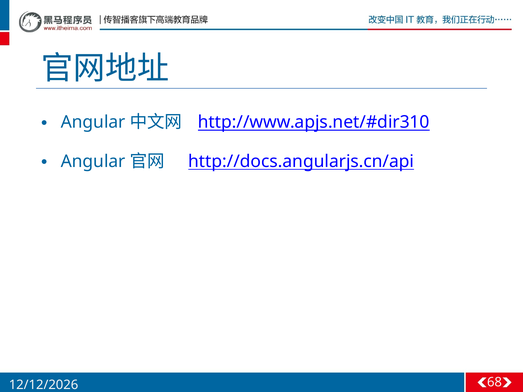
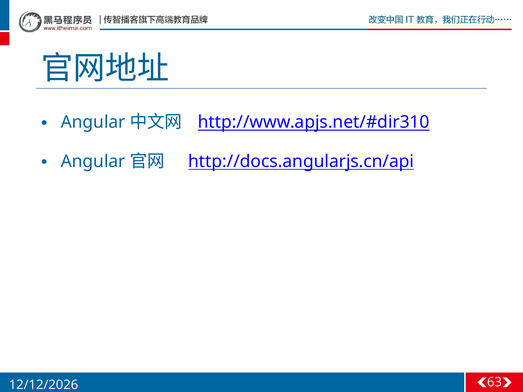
68: 68 -> 63
